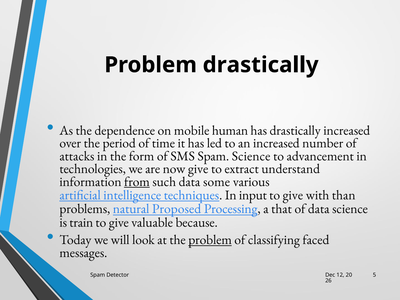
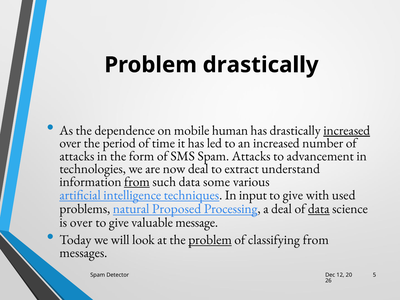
increased at (347, 130) underline: none -> present
Spam Science: Science -> Attacks
now give: give -> deal
than: than -> used
a that: that -> deal
data at (319, 209) underline: none -> present
is train: train -> over
because: because -> message
classifying faced: faced -> from
